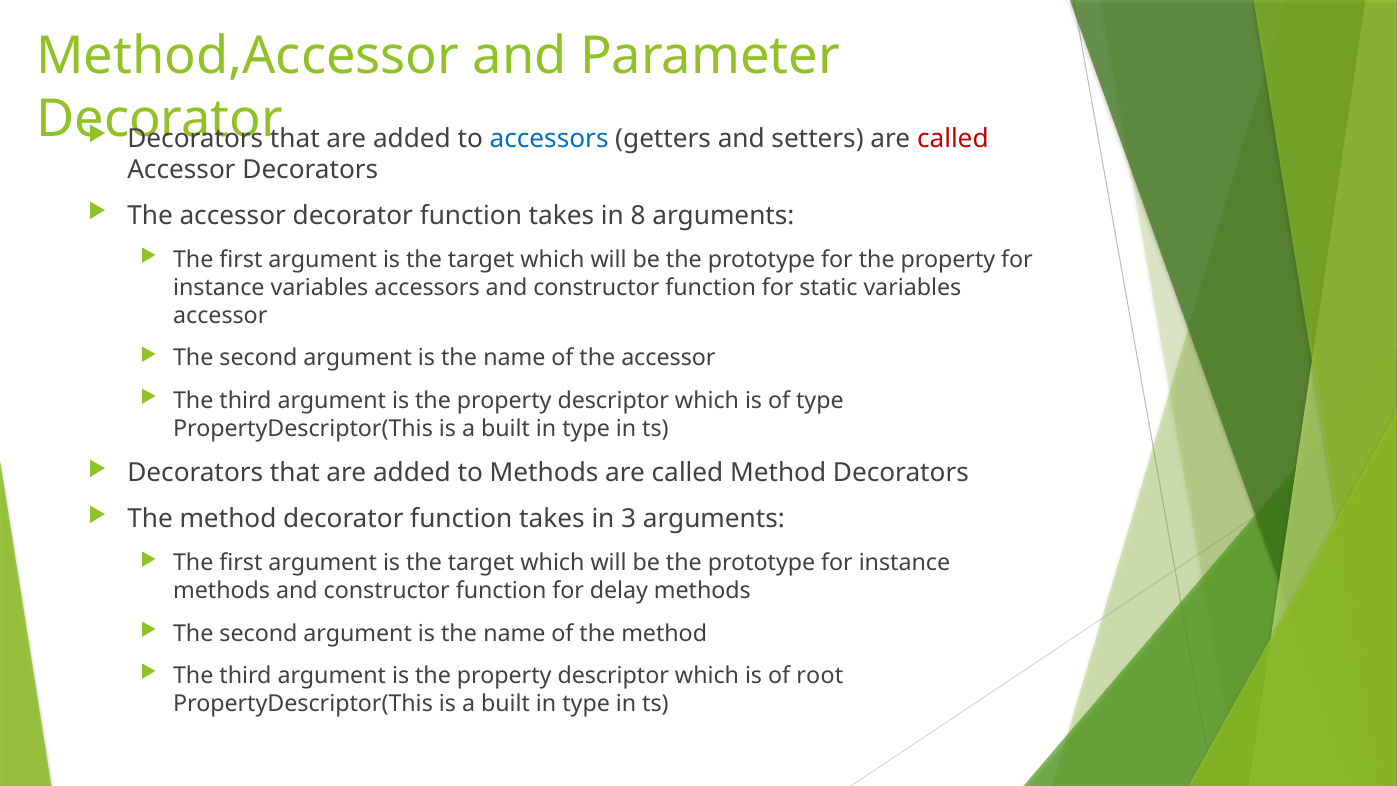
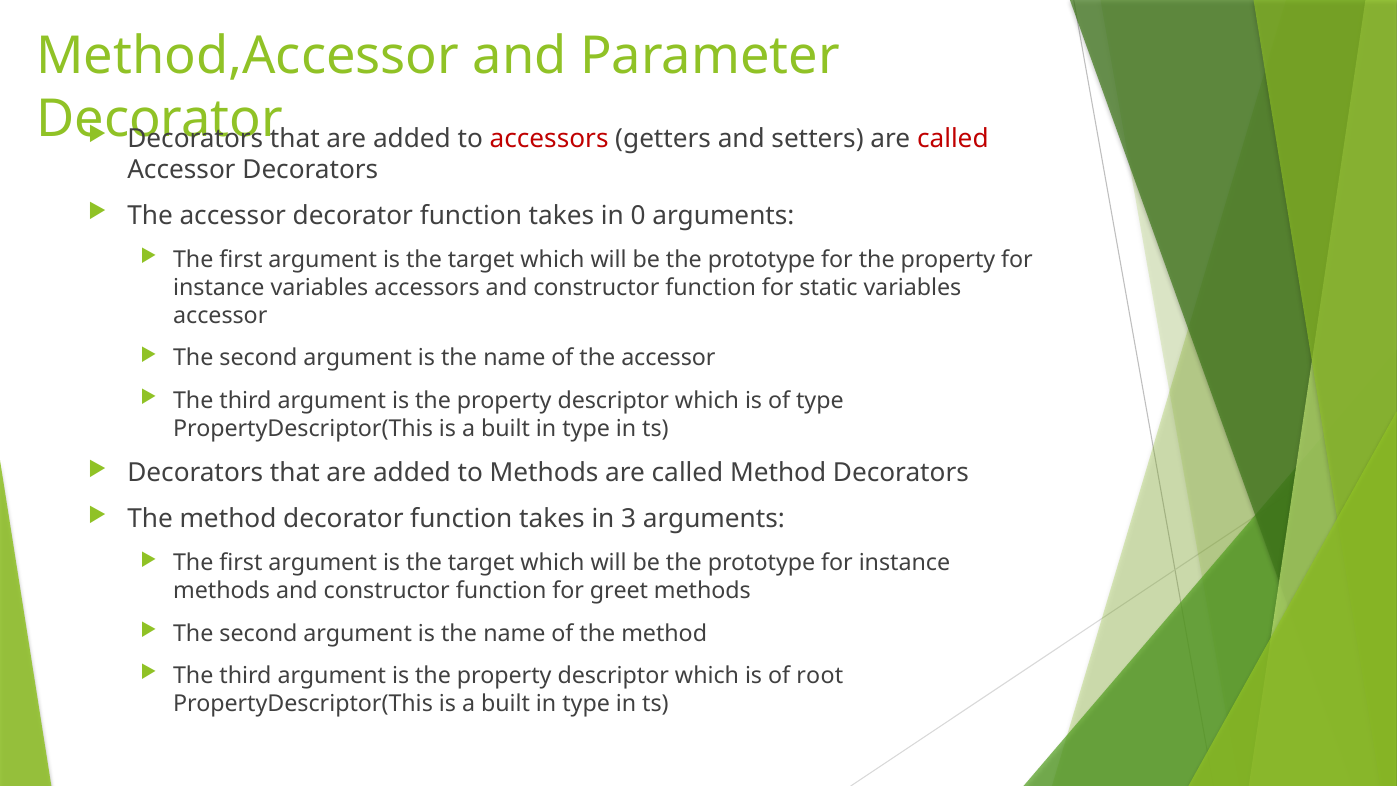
accessors at (549, 138) colour: blue -> red
8: 8 -> 0
delay: delay -> greet
